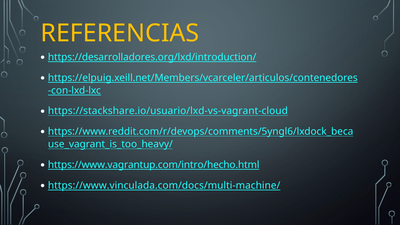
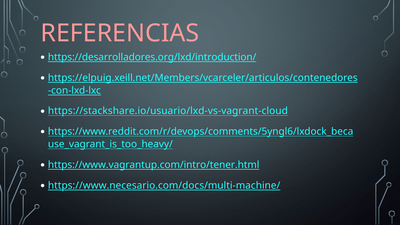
REFERENCIAS colour: yellow -> pink
https://www.vagrantup.com/intro/hecho.html: https://www.vagrantup.com/intro/hecho.html -> https://www.vagrantup.com/intro/tener.html
https://www.vinculada.com/docs/multi-machine/: https://www.vinculada.com/docs/multi-machine/ -> https://www.necesario.com/docs/multi-machine/
